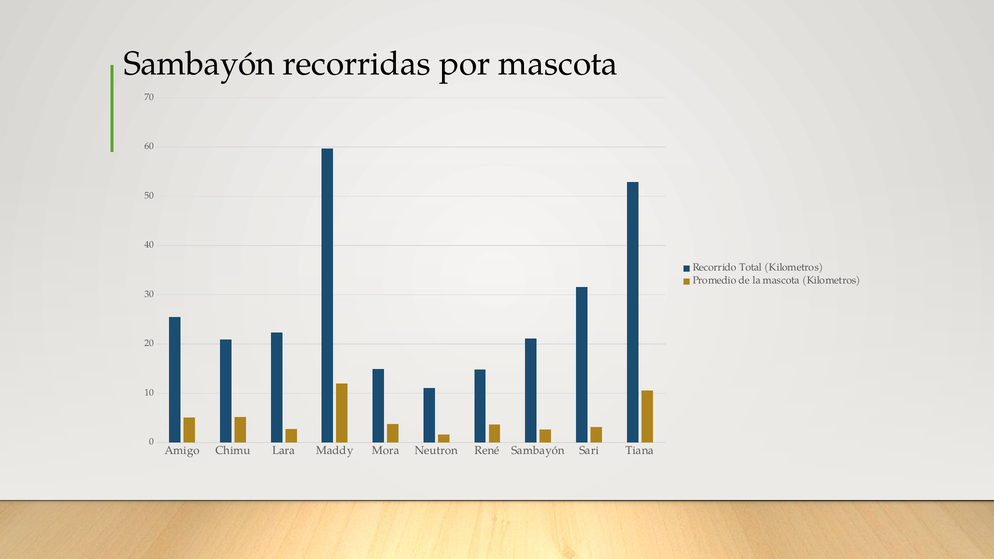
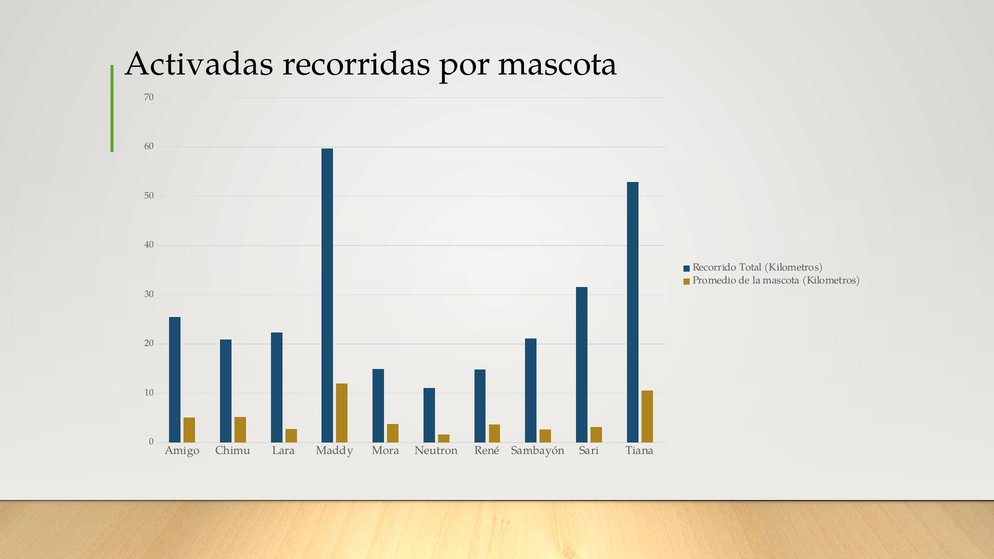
Sambayón at (199, 64): Sambayón -> Activadas
